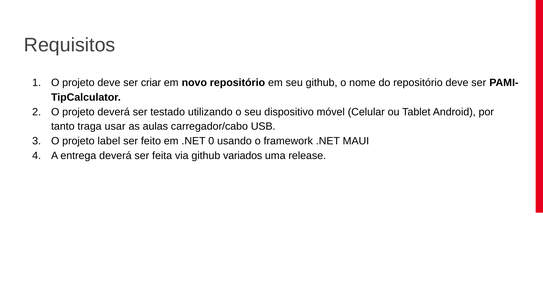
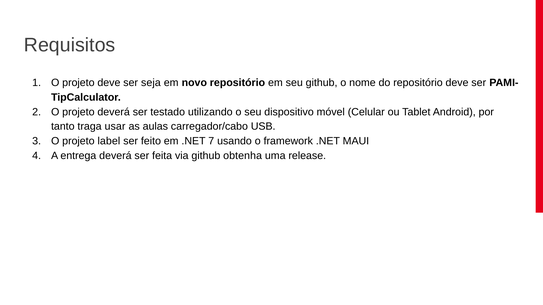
criar: criar -> seja
0: 0 -> 7
variados: variados -> obtenha
